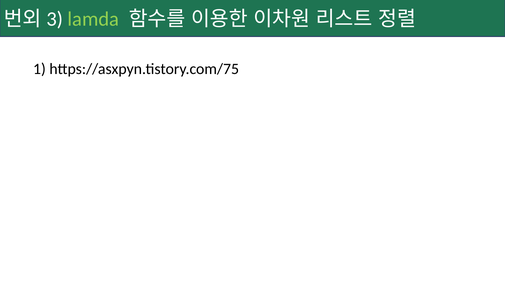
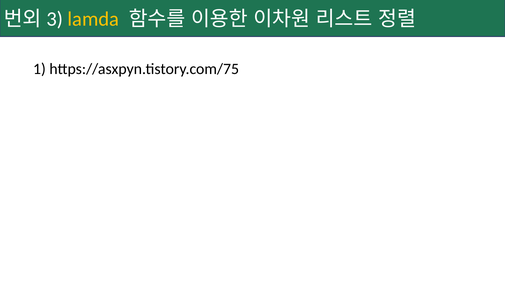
lamda colour: light green -> yellow
